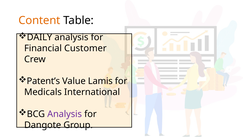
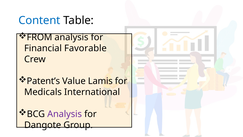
Content colour: orange -> blue
DAILY: DAILY -> FROM
Customer: Customer -> Favorable
